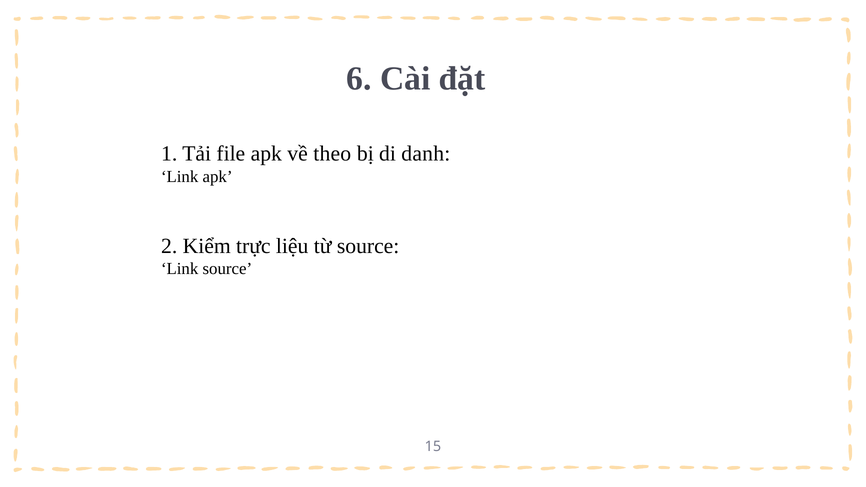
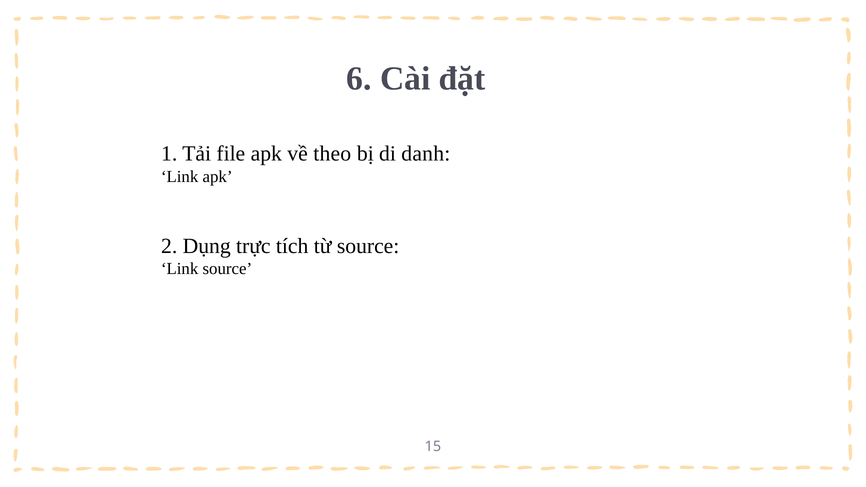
Kiểm: Kiểm -> Dụng
liệu: liệu -> tích
